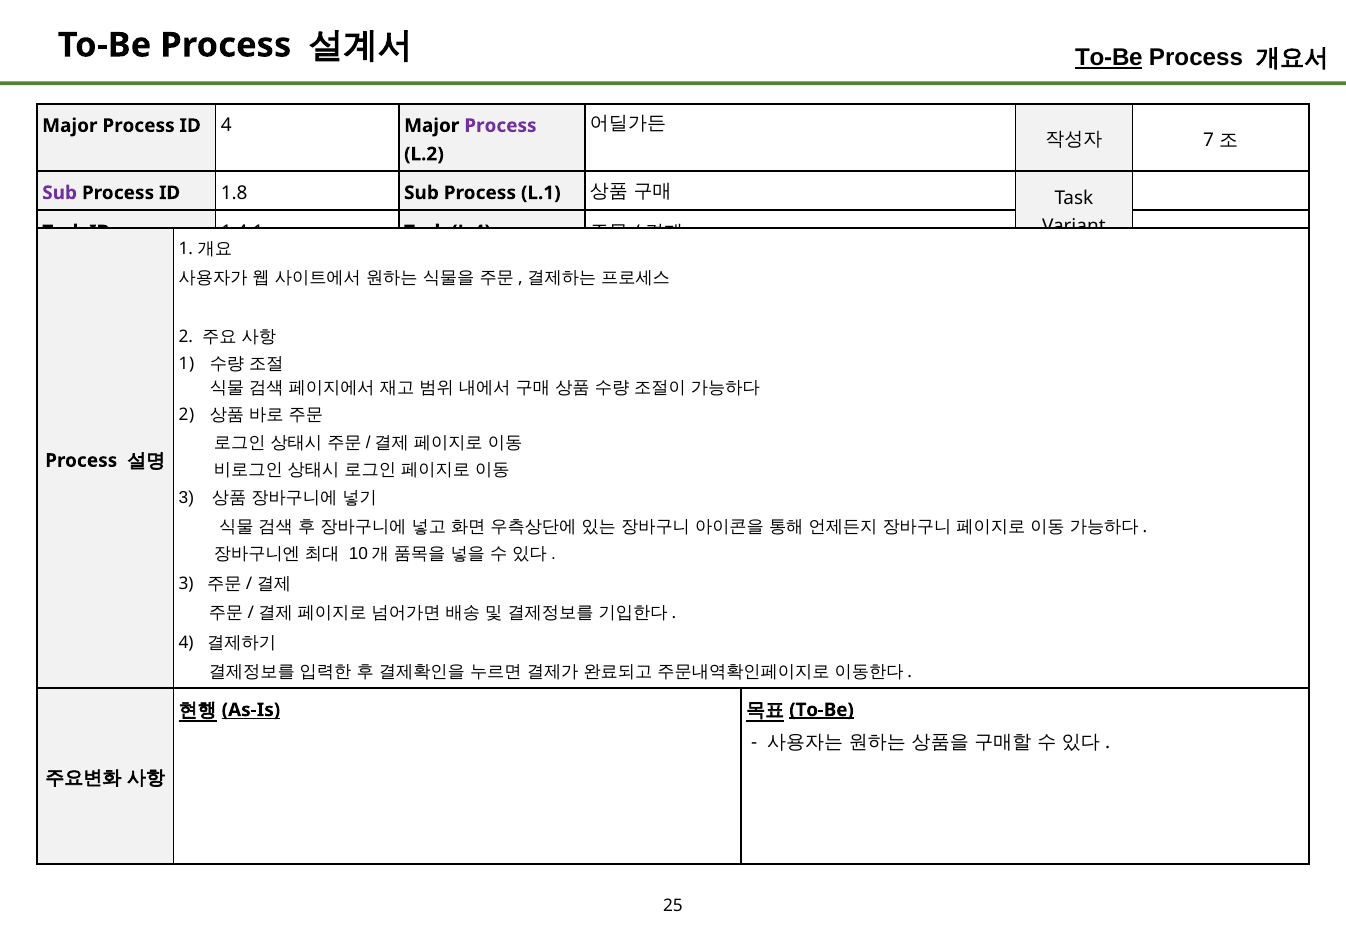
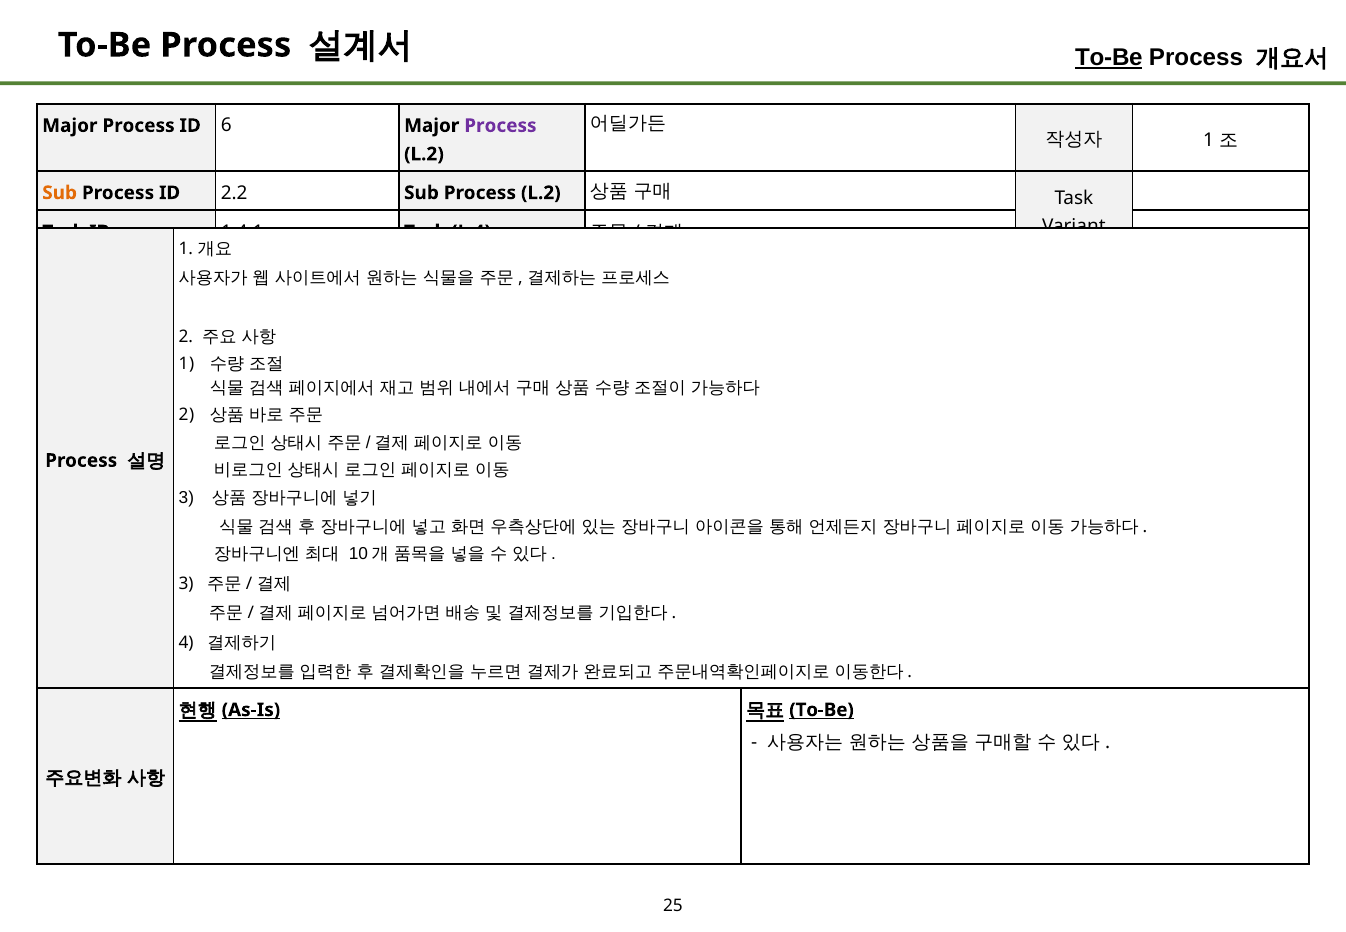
ID 4: 4 -> 6
7 at (1209, 140): 7 -> 1
Sub at (60, 193) colour: purple -> orange
1.8: 1.8 -> 2.2
Sub Process L.1: L.1 -> L.2
To-Be at (822, 710) underline: present -> none
